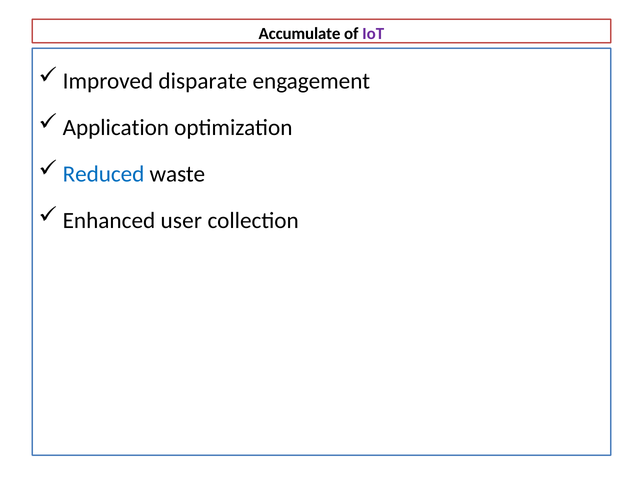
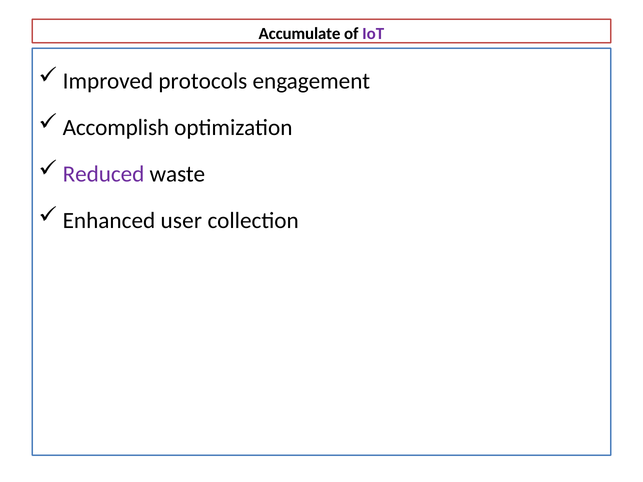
disparate: disparate -> protocols
Application: Application -> Accomplish
Reduced colour: blue -> purple
